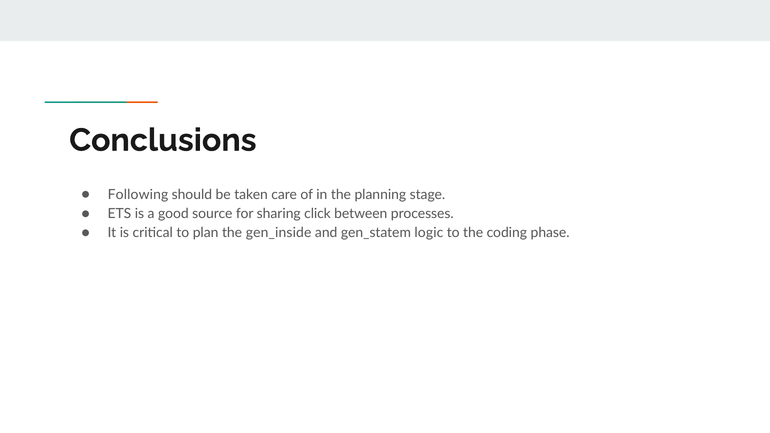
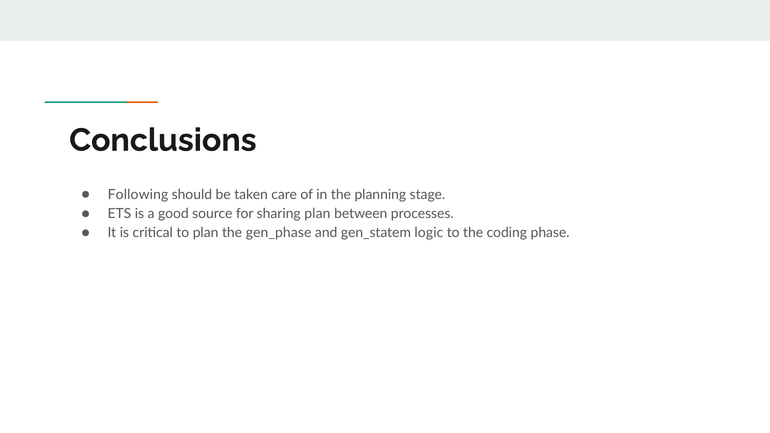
sharing click: click -> plan
gen_inside: gen_inside -> gen_phase
